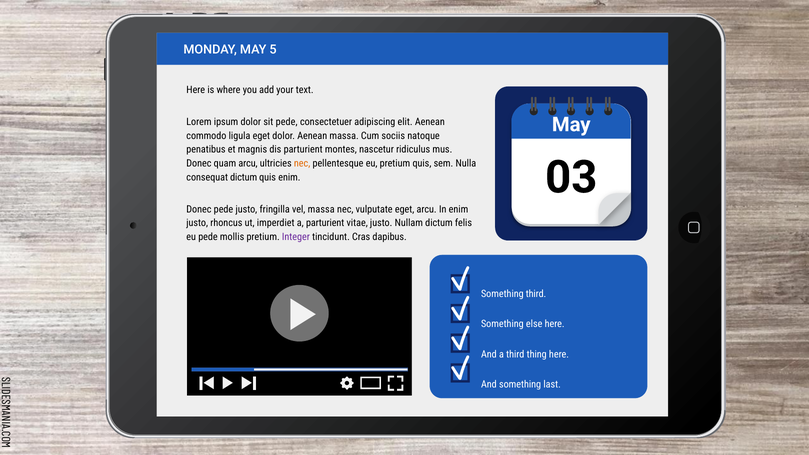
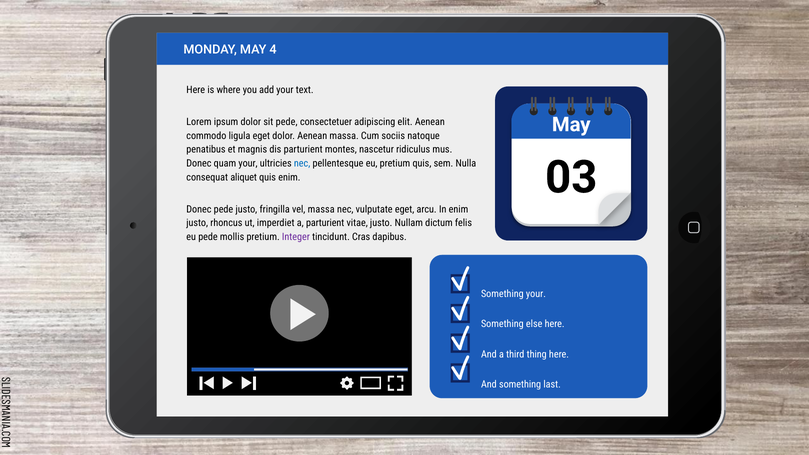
5: 5 -> 4
quam arcu: arcu -> your
nec at (302, 164) colour: orange -> blue
consequat dictum: dictum -> aliquet
Something third: third -> your
